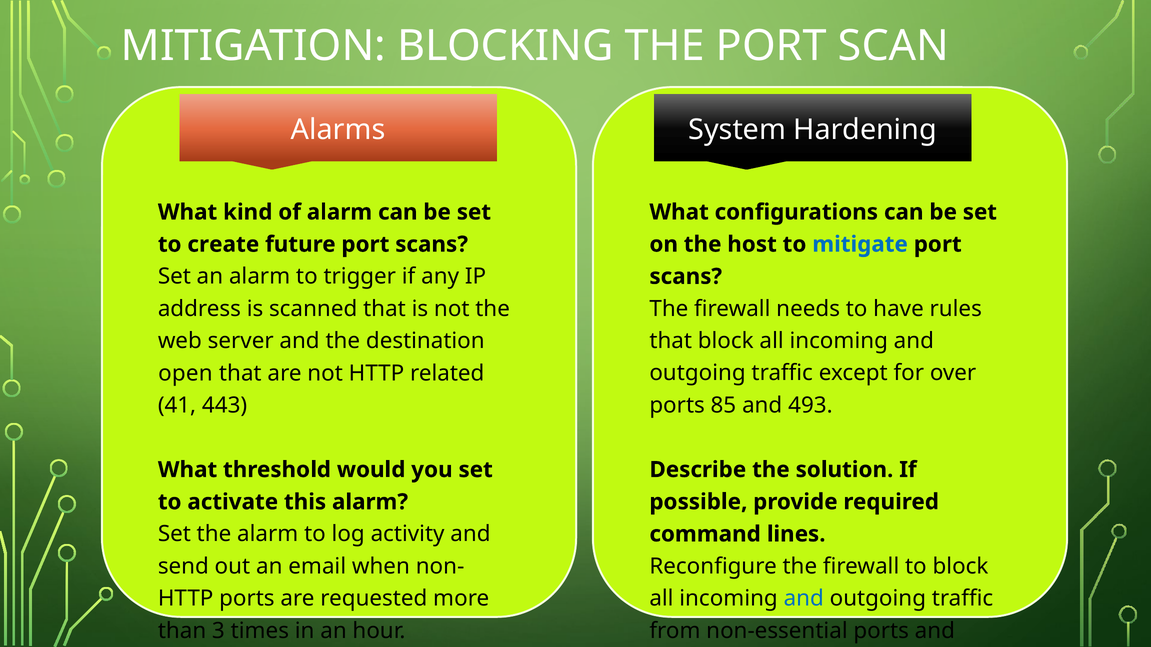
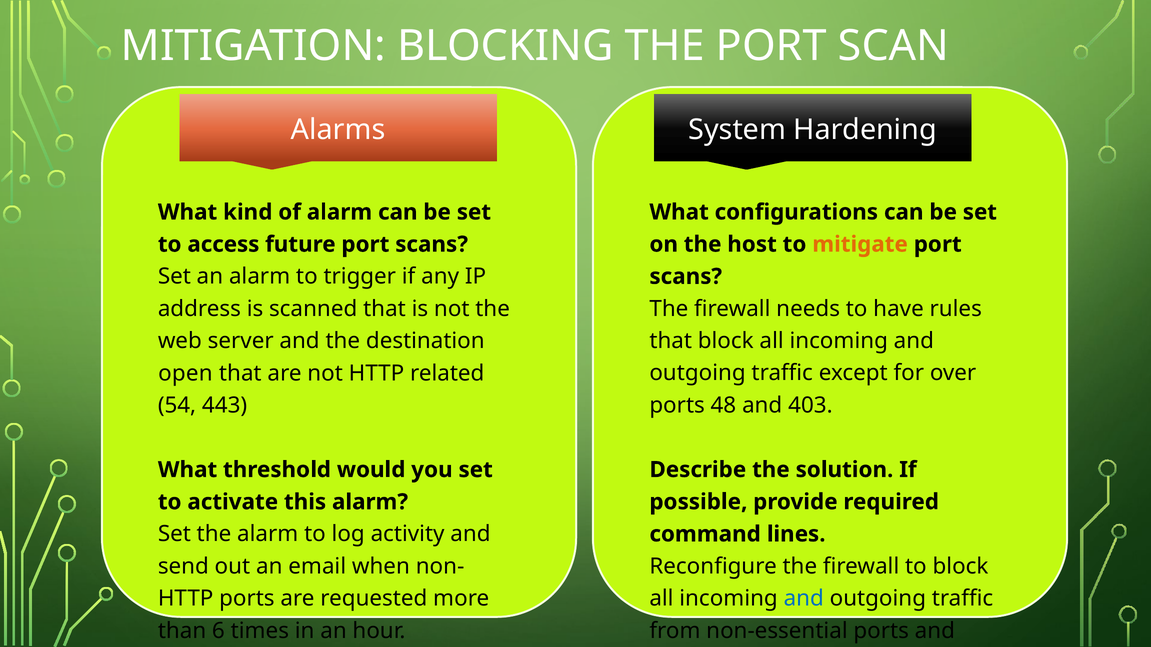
create: create -> access
mitigate colour: blue -> orange
85: 85 -> 48
493: 493 -> 403
41: 41 -> 54
3: 3 -> 6
